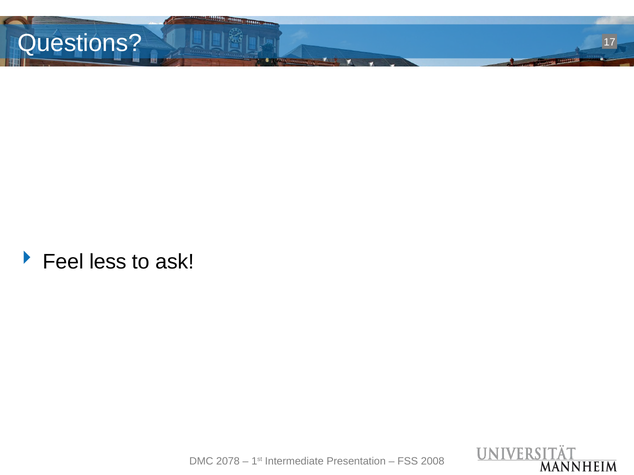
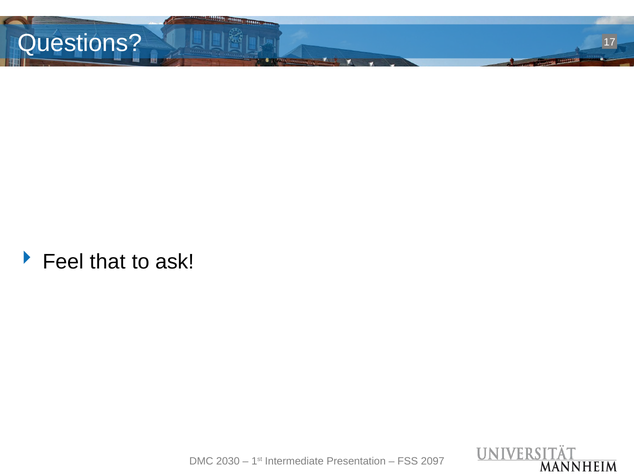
less: less -> that
2078: 2078 -> 2030
2008: 2008 -> 2097
